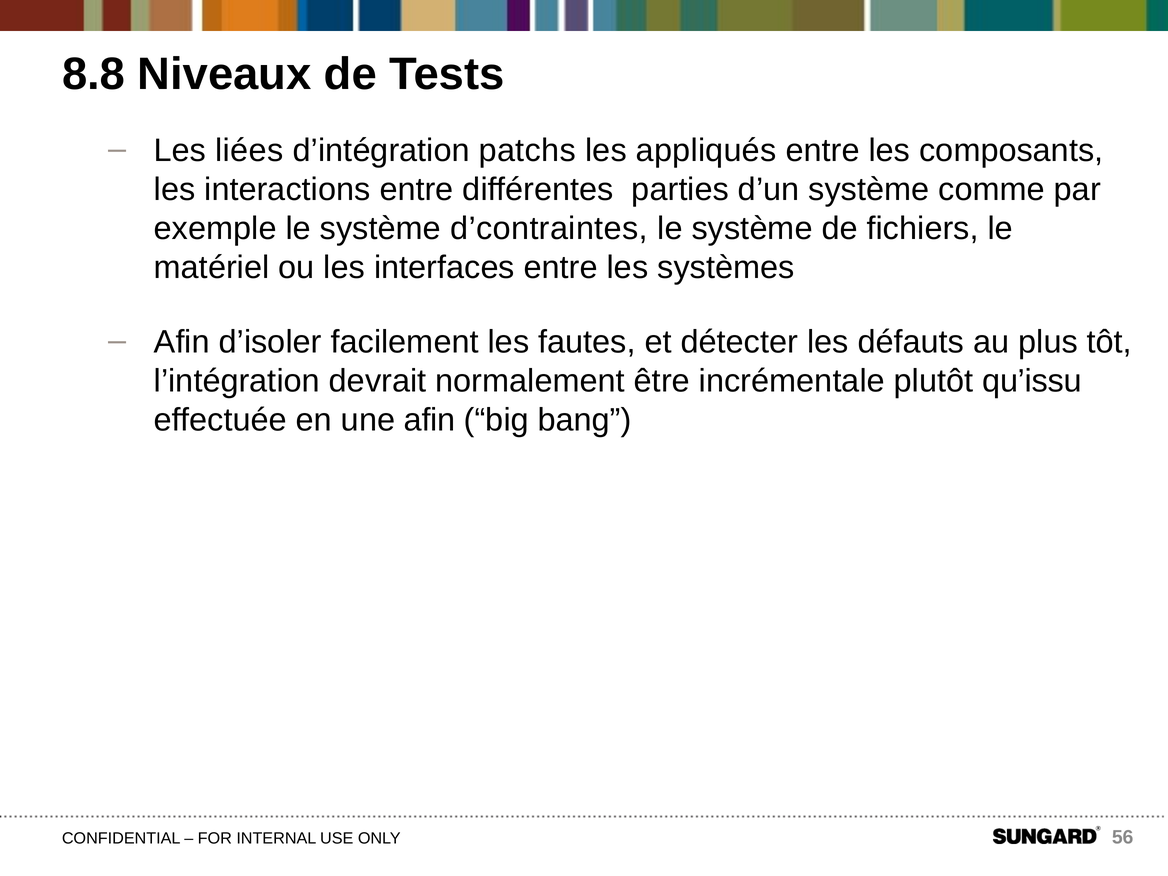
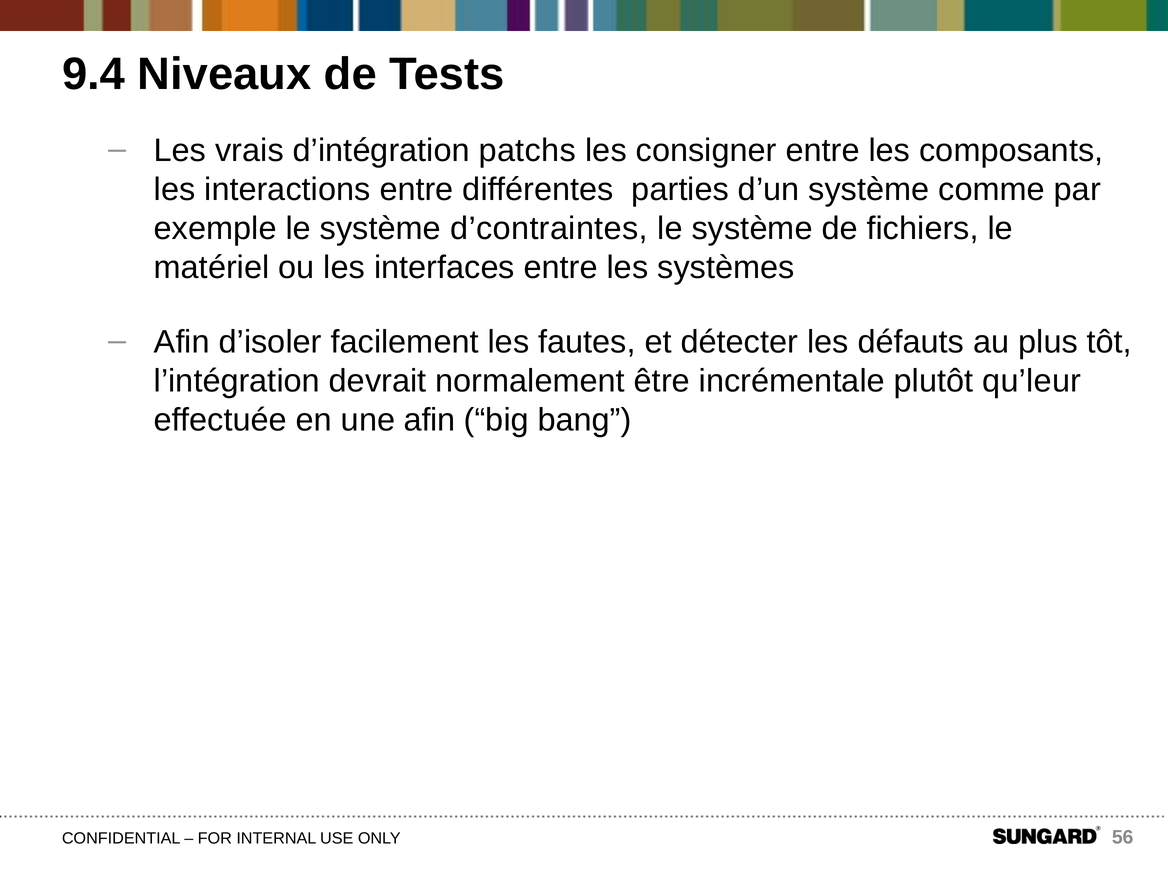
8.8: 8.8 -> 9.4
liées: liées -> vrais
appliqués: appliqués -> consigner
qu’issu: qu’issu -> qu’leur
